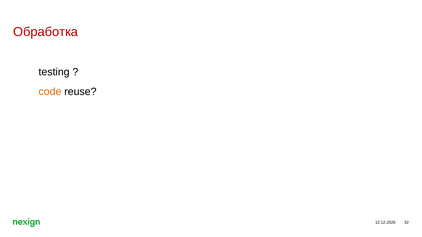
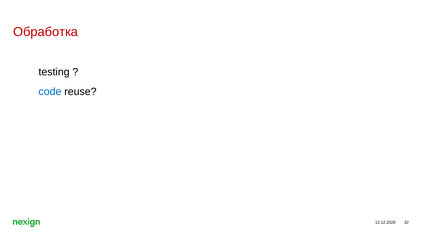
code colour: orange -> blue
